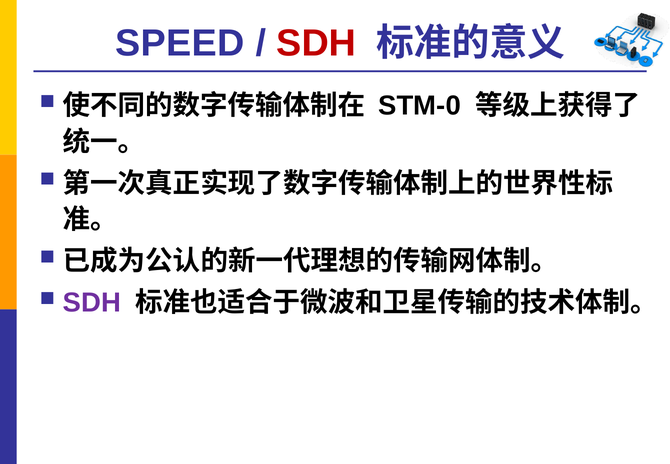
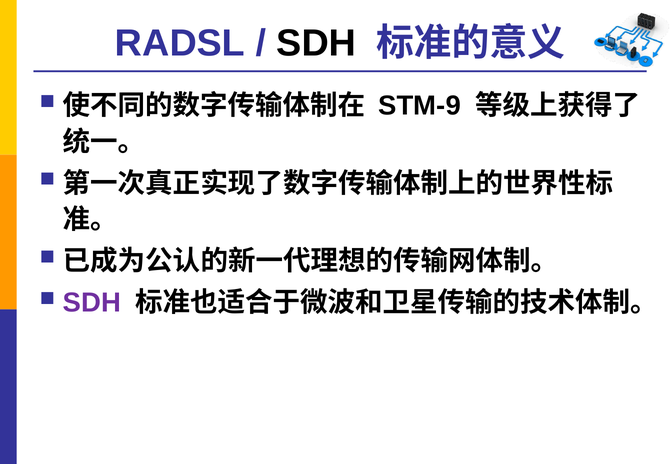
SPEED: SPEED -> RADSL
SDH at (316, 43) colour: red -> black
STM-0: STM-0 -> STM-9
